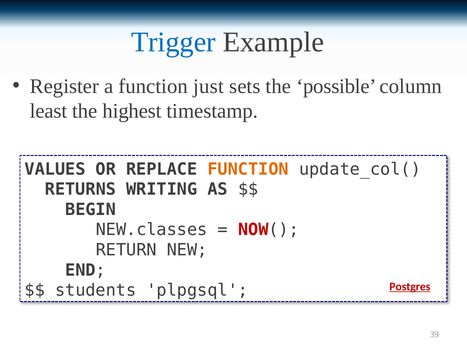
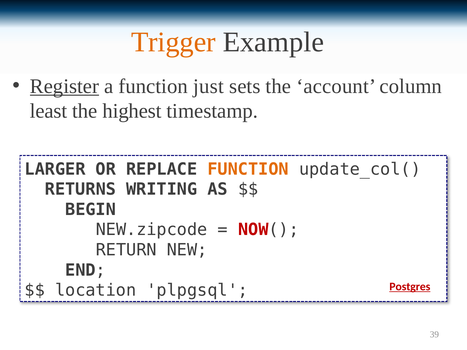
Trigger colour: blue -> orange
Register underline: none -> present
possible: possible -> account
VALUES: VALUES -> LARGER
NEW.classes: NEW.classes -> NEW.zipcode
students: students -> location
